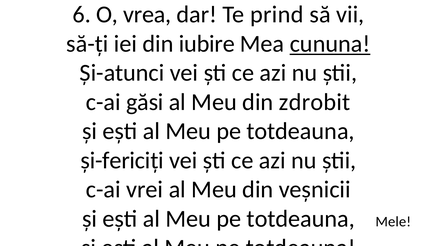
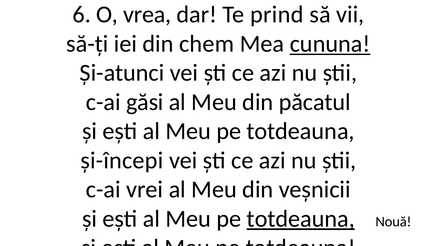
iubire: iubire -> chem
zdrobit: zdrobit -> păcatul
și-fericiți: și-fericiți -> și-începi
totdeauna at (301, 219) underline: none -> present
Mele: Mele -> Nouă
